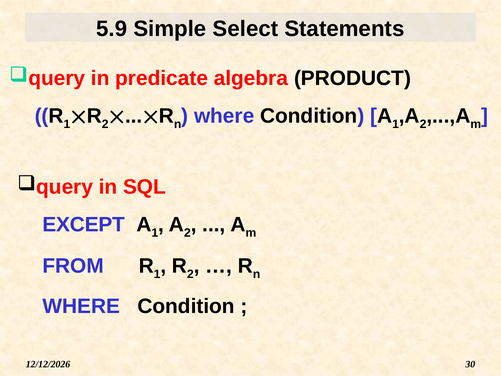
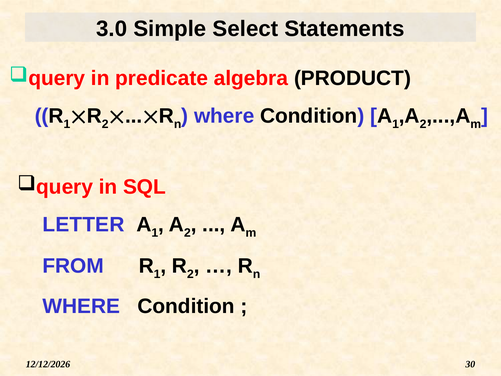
5.9: 5.9 -> 3.0
EXCEPT: EXCEPT -> LETTER
